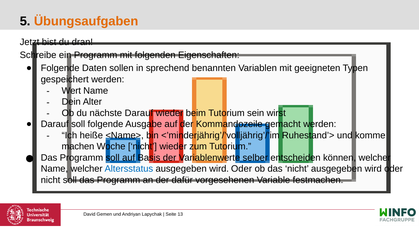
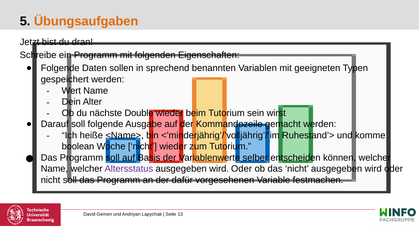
nächste Darauf: Darauf -> Double
machen: machen -> boolean
Altersstatus colour: blue -> purple
